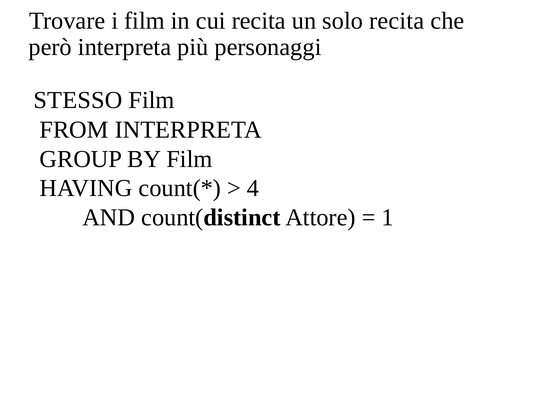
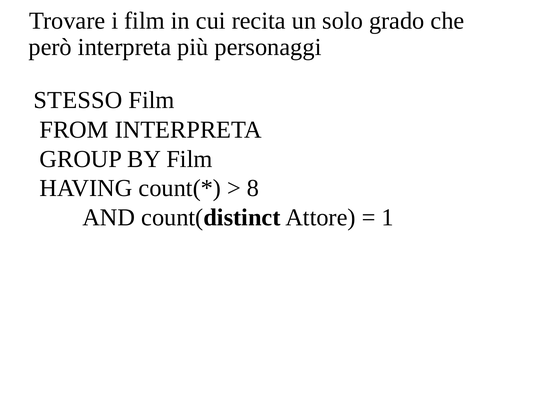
solo recita: recita -> grado
4: 4 -> 8
